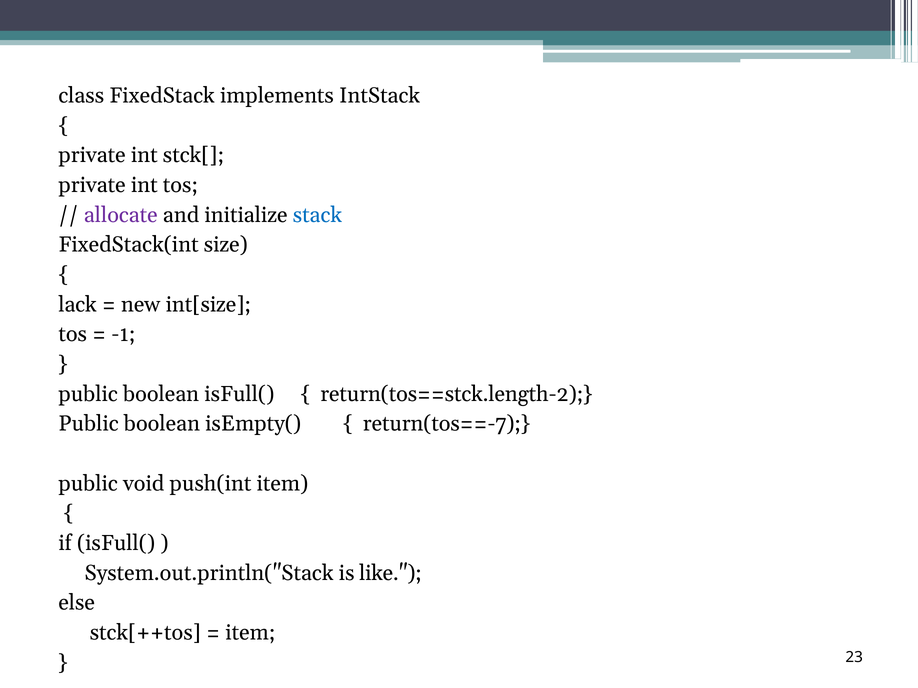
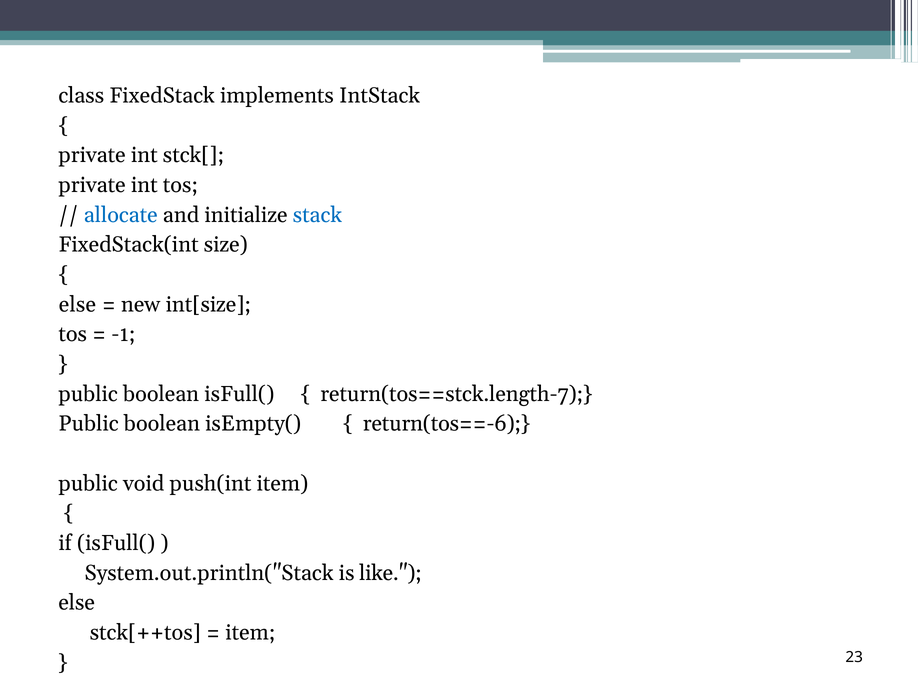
allocate colour: purple -> blue
lack at (78, 305): lack -> else
return(tos==stck.length-2: return(tos==stck.length-2 -> return(tos==stck.length-7
return(tos==-7: return(tos==-7 -> return(tos==-6
